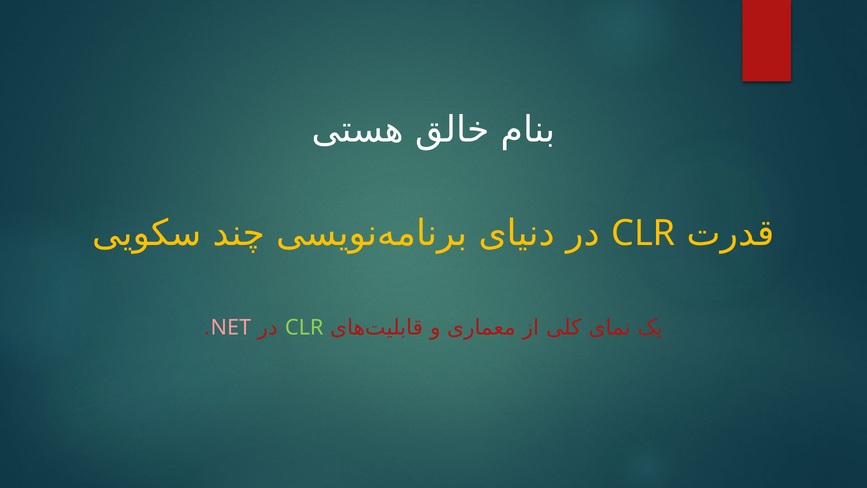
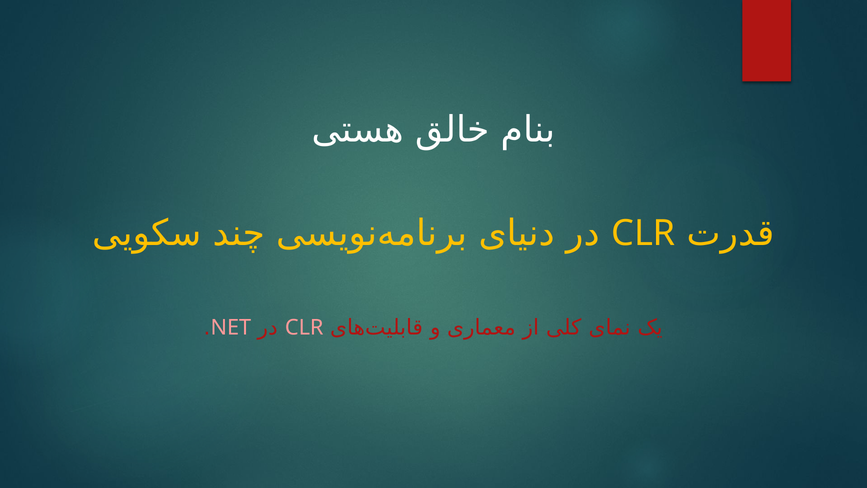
CLR at (304, 327) colour: light green -> pink
